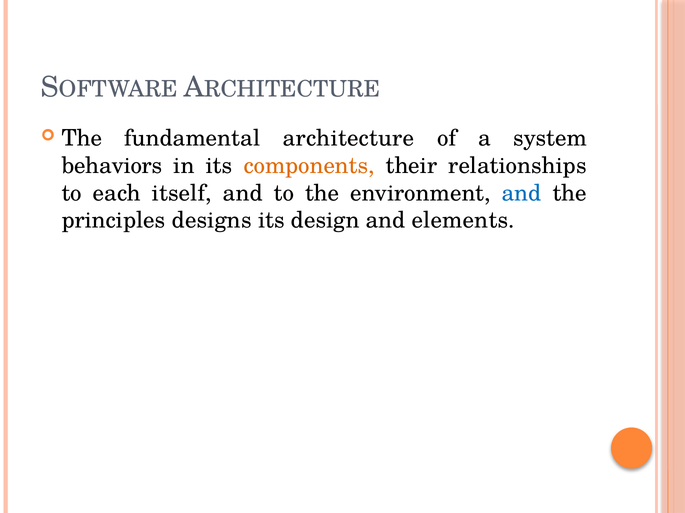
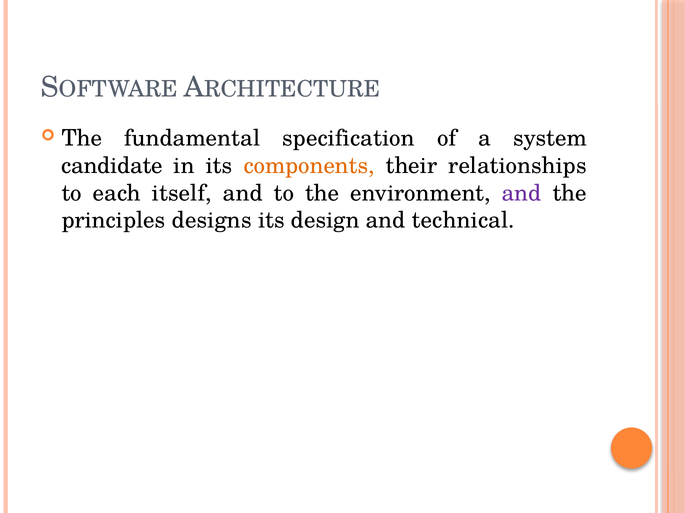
architecture: architecture -> specification
behaviors: behaviors -> candidate
and at (522, 193) colour: blue -> purple
elements: elements -> technical
